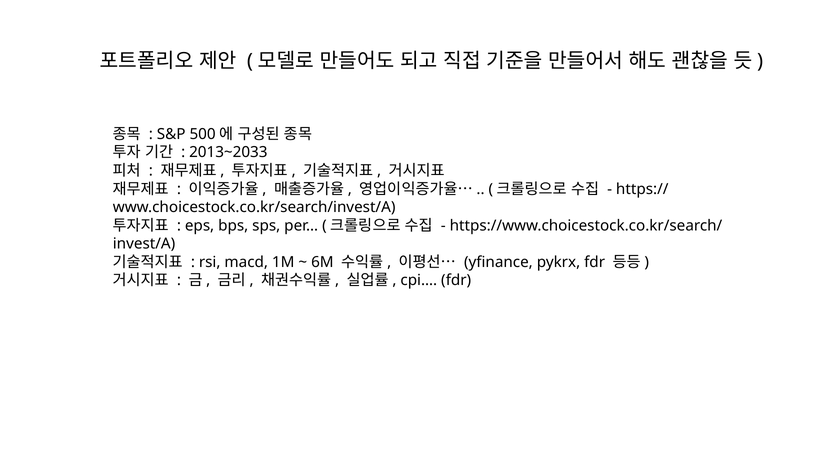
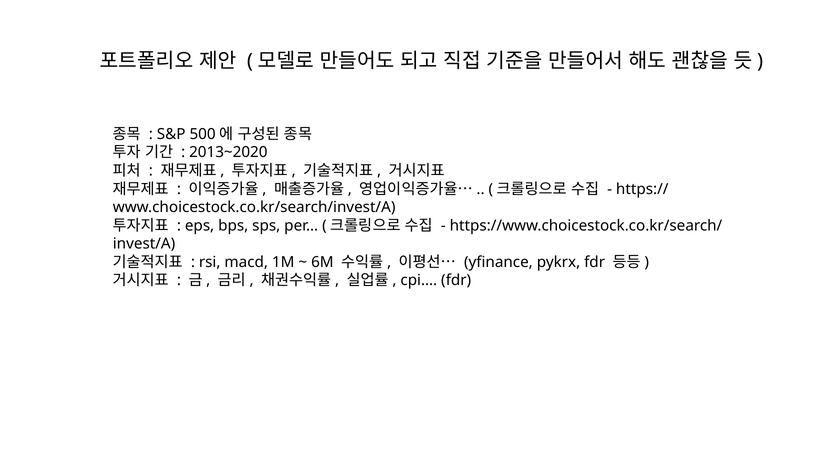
2013~2033: 2013~2033 -> 2013~2020
